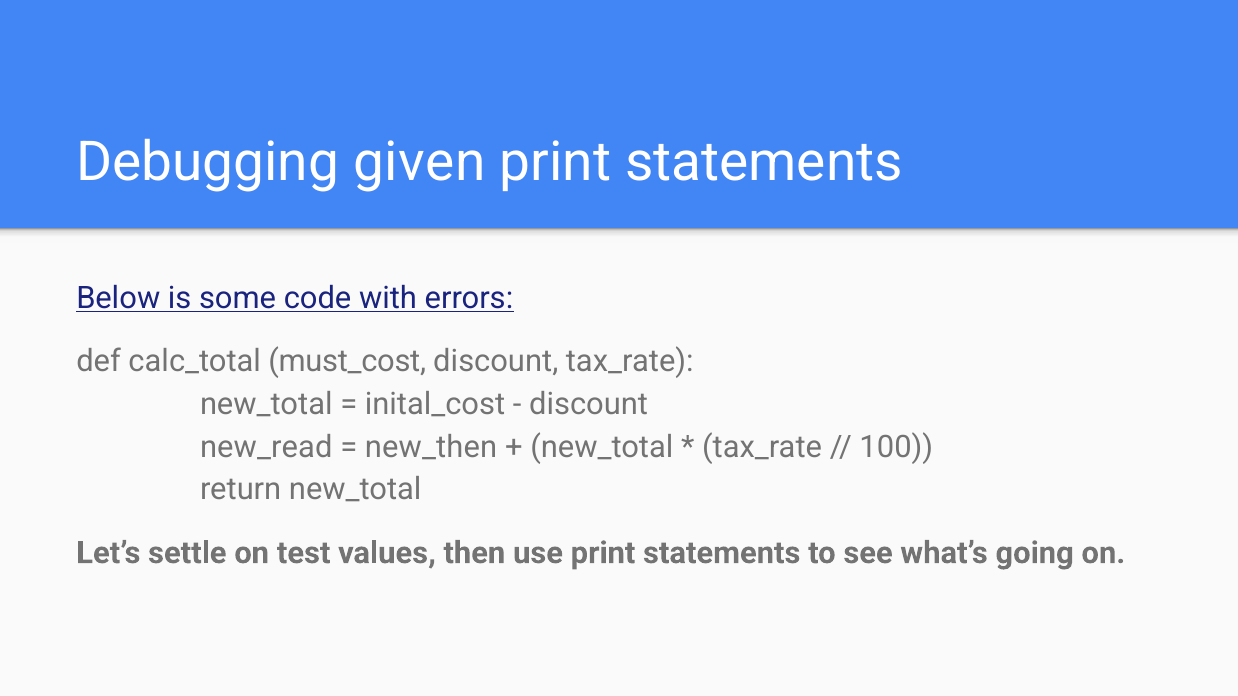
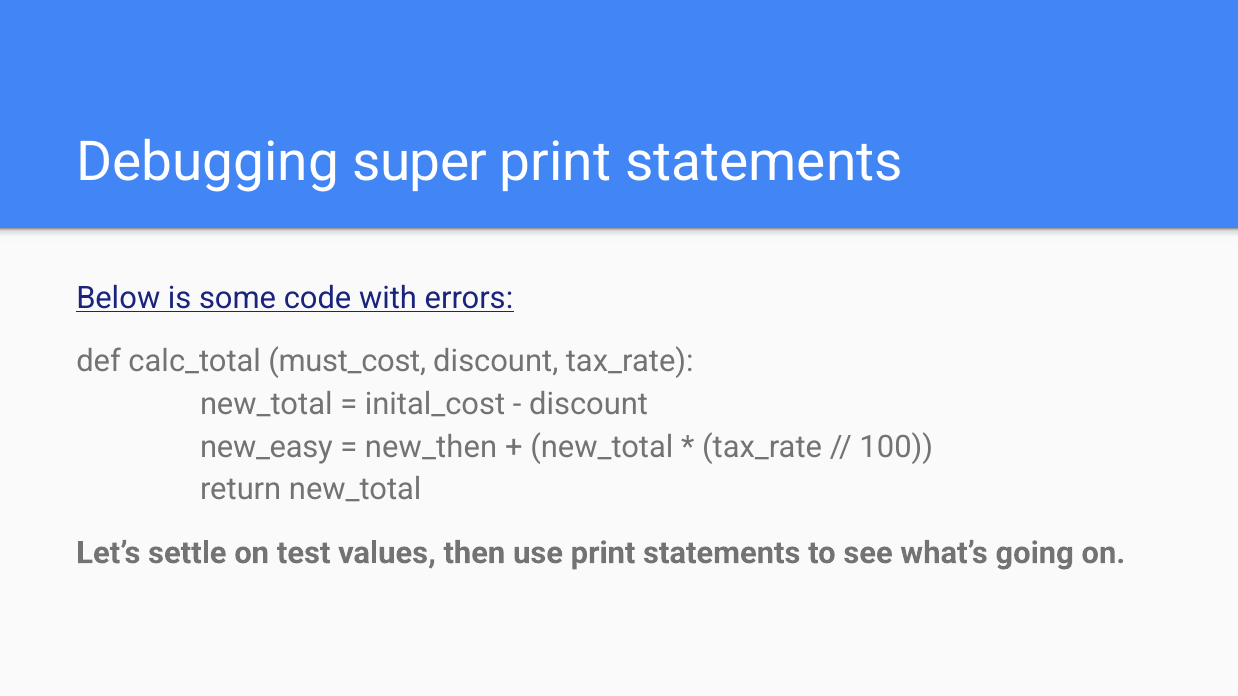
given: given -> super
new_read: new_read -> new_easy
